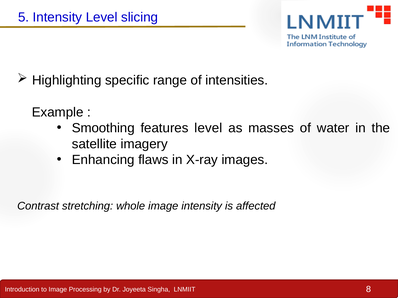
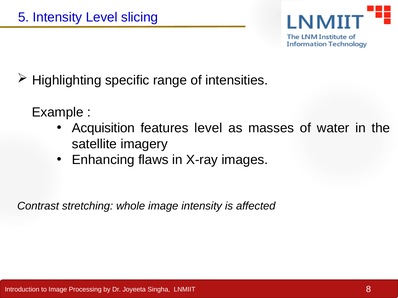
Smoothing: Smoothing -> Acquisition
